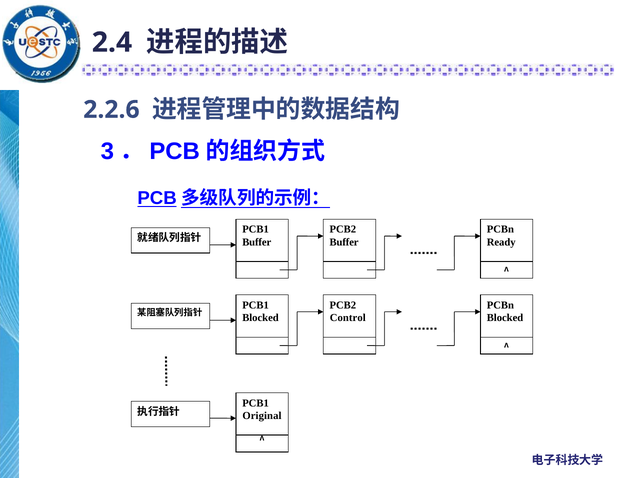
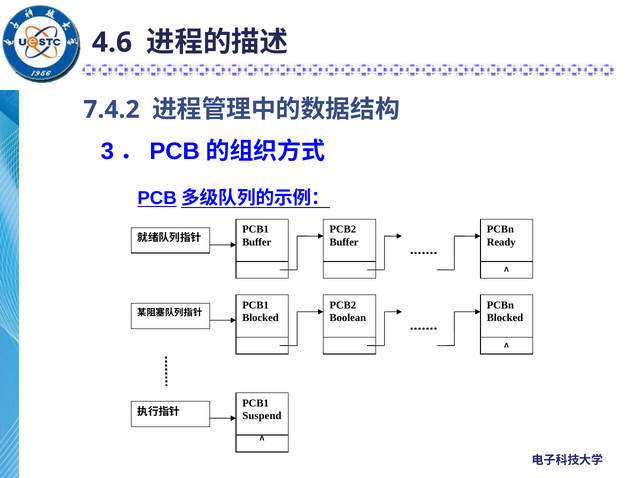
2.4: 2.4 -> 4.6
2.2.6: 2.2.6 -> 7.4.2
Control: Control -> Boolean
Original: Original -> Suspend
